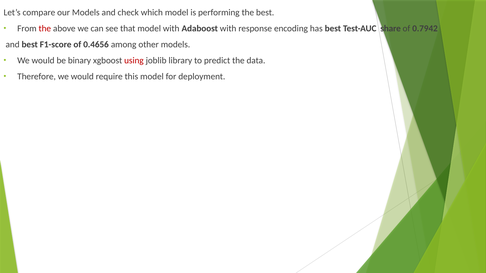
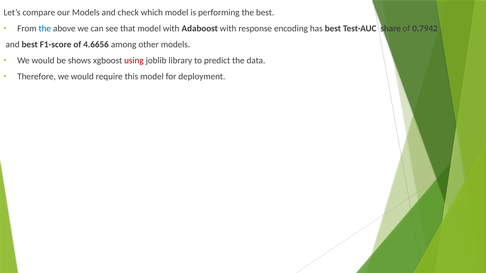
the at (45, 29) colour: red -> blue
0.4656: 0.4656 -> 4.6656
binary: binary -> shows
